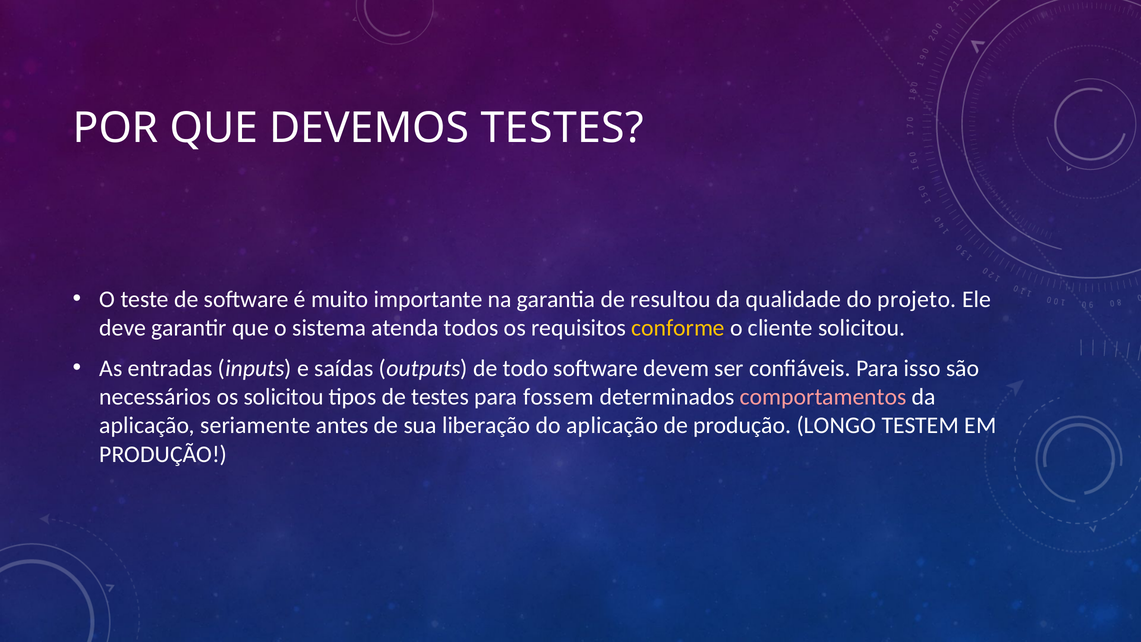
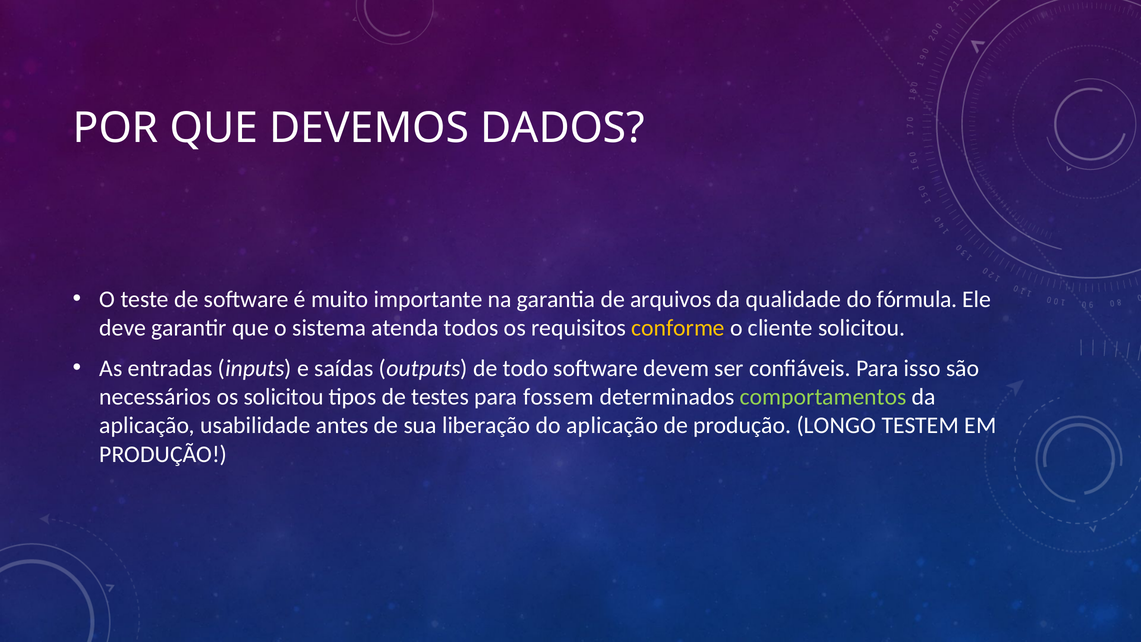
DEVEMOS TESTES: TESTES -> DADOS
resultou: resultou -> arquivos
projeto: projeto -> fórmula
comportamentos colour: pink -> light green
seriamente: seriamente -> usabilidade
